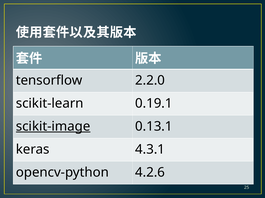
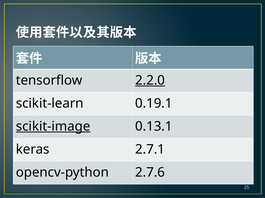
2.2.0 underline: none -> present
4.3.1: 4.3.1 -> 2.7.1
4.2.6: 4.2.6 -> 2.7.6
